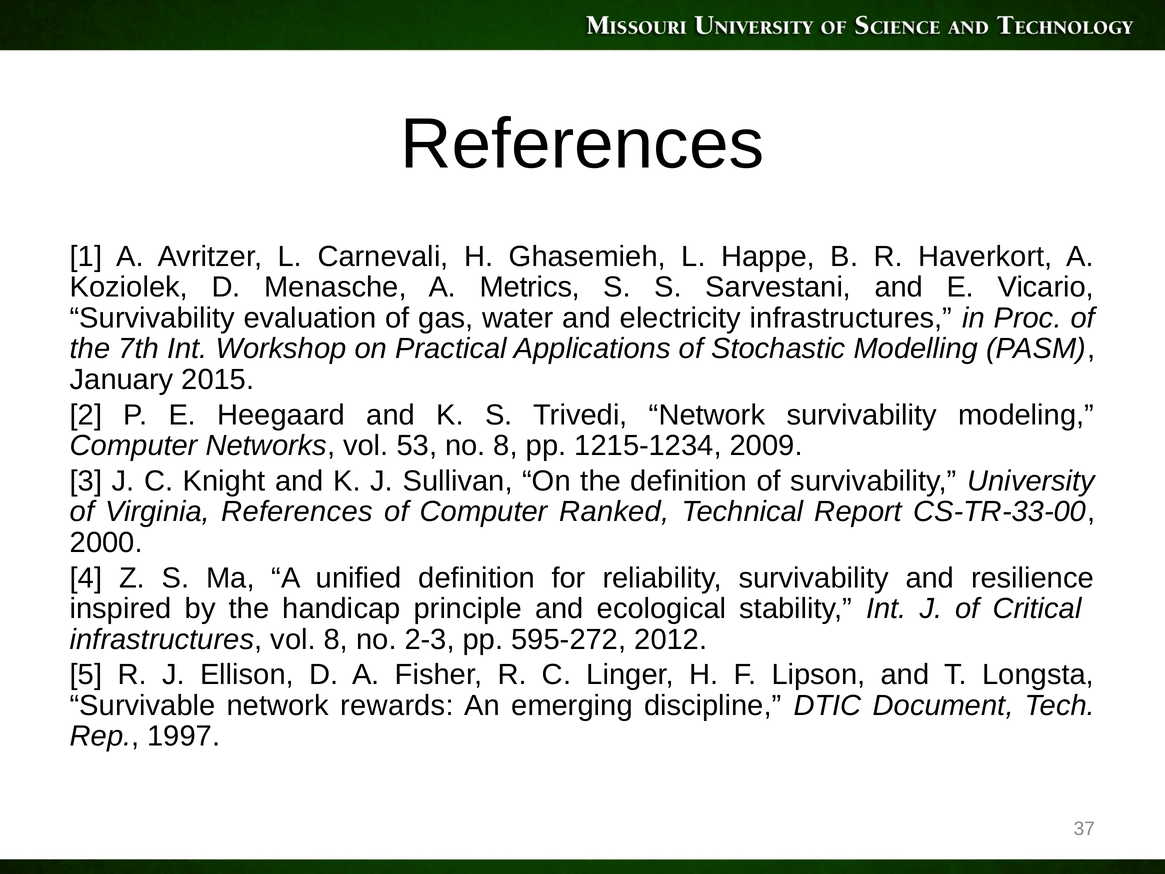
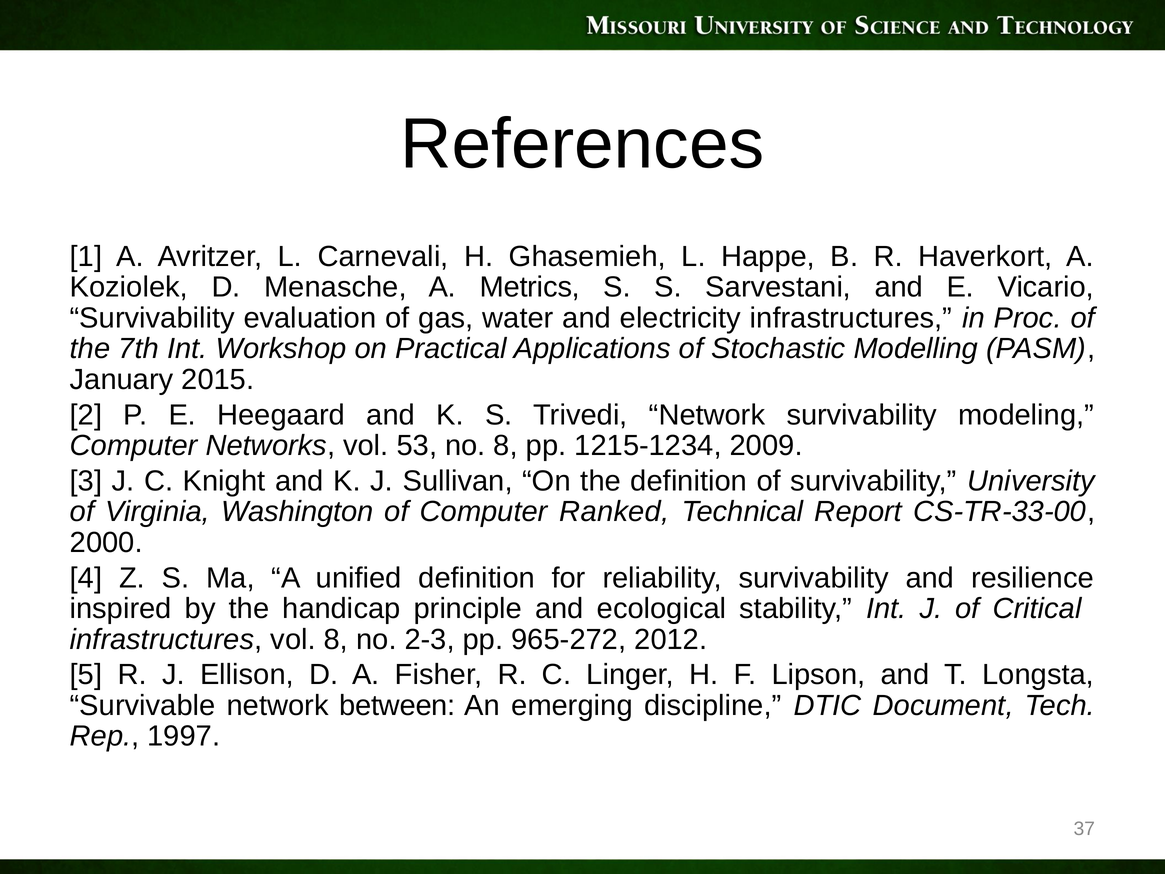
Virginia References: References -> Washington
595-272: 595-272 -> 965-272
rewards: rewards -> between
